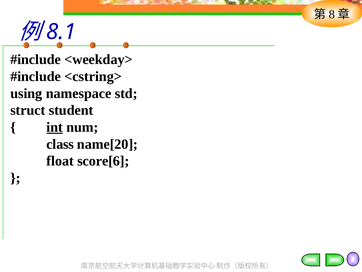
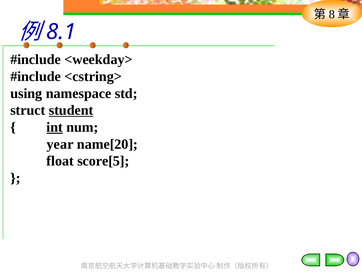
student underline: none -> present
class: class -> year
score[6: score[6 -> score[5
